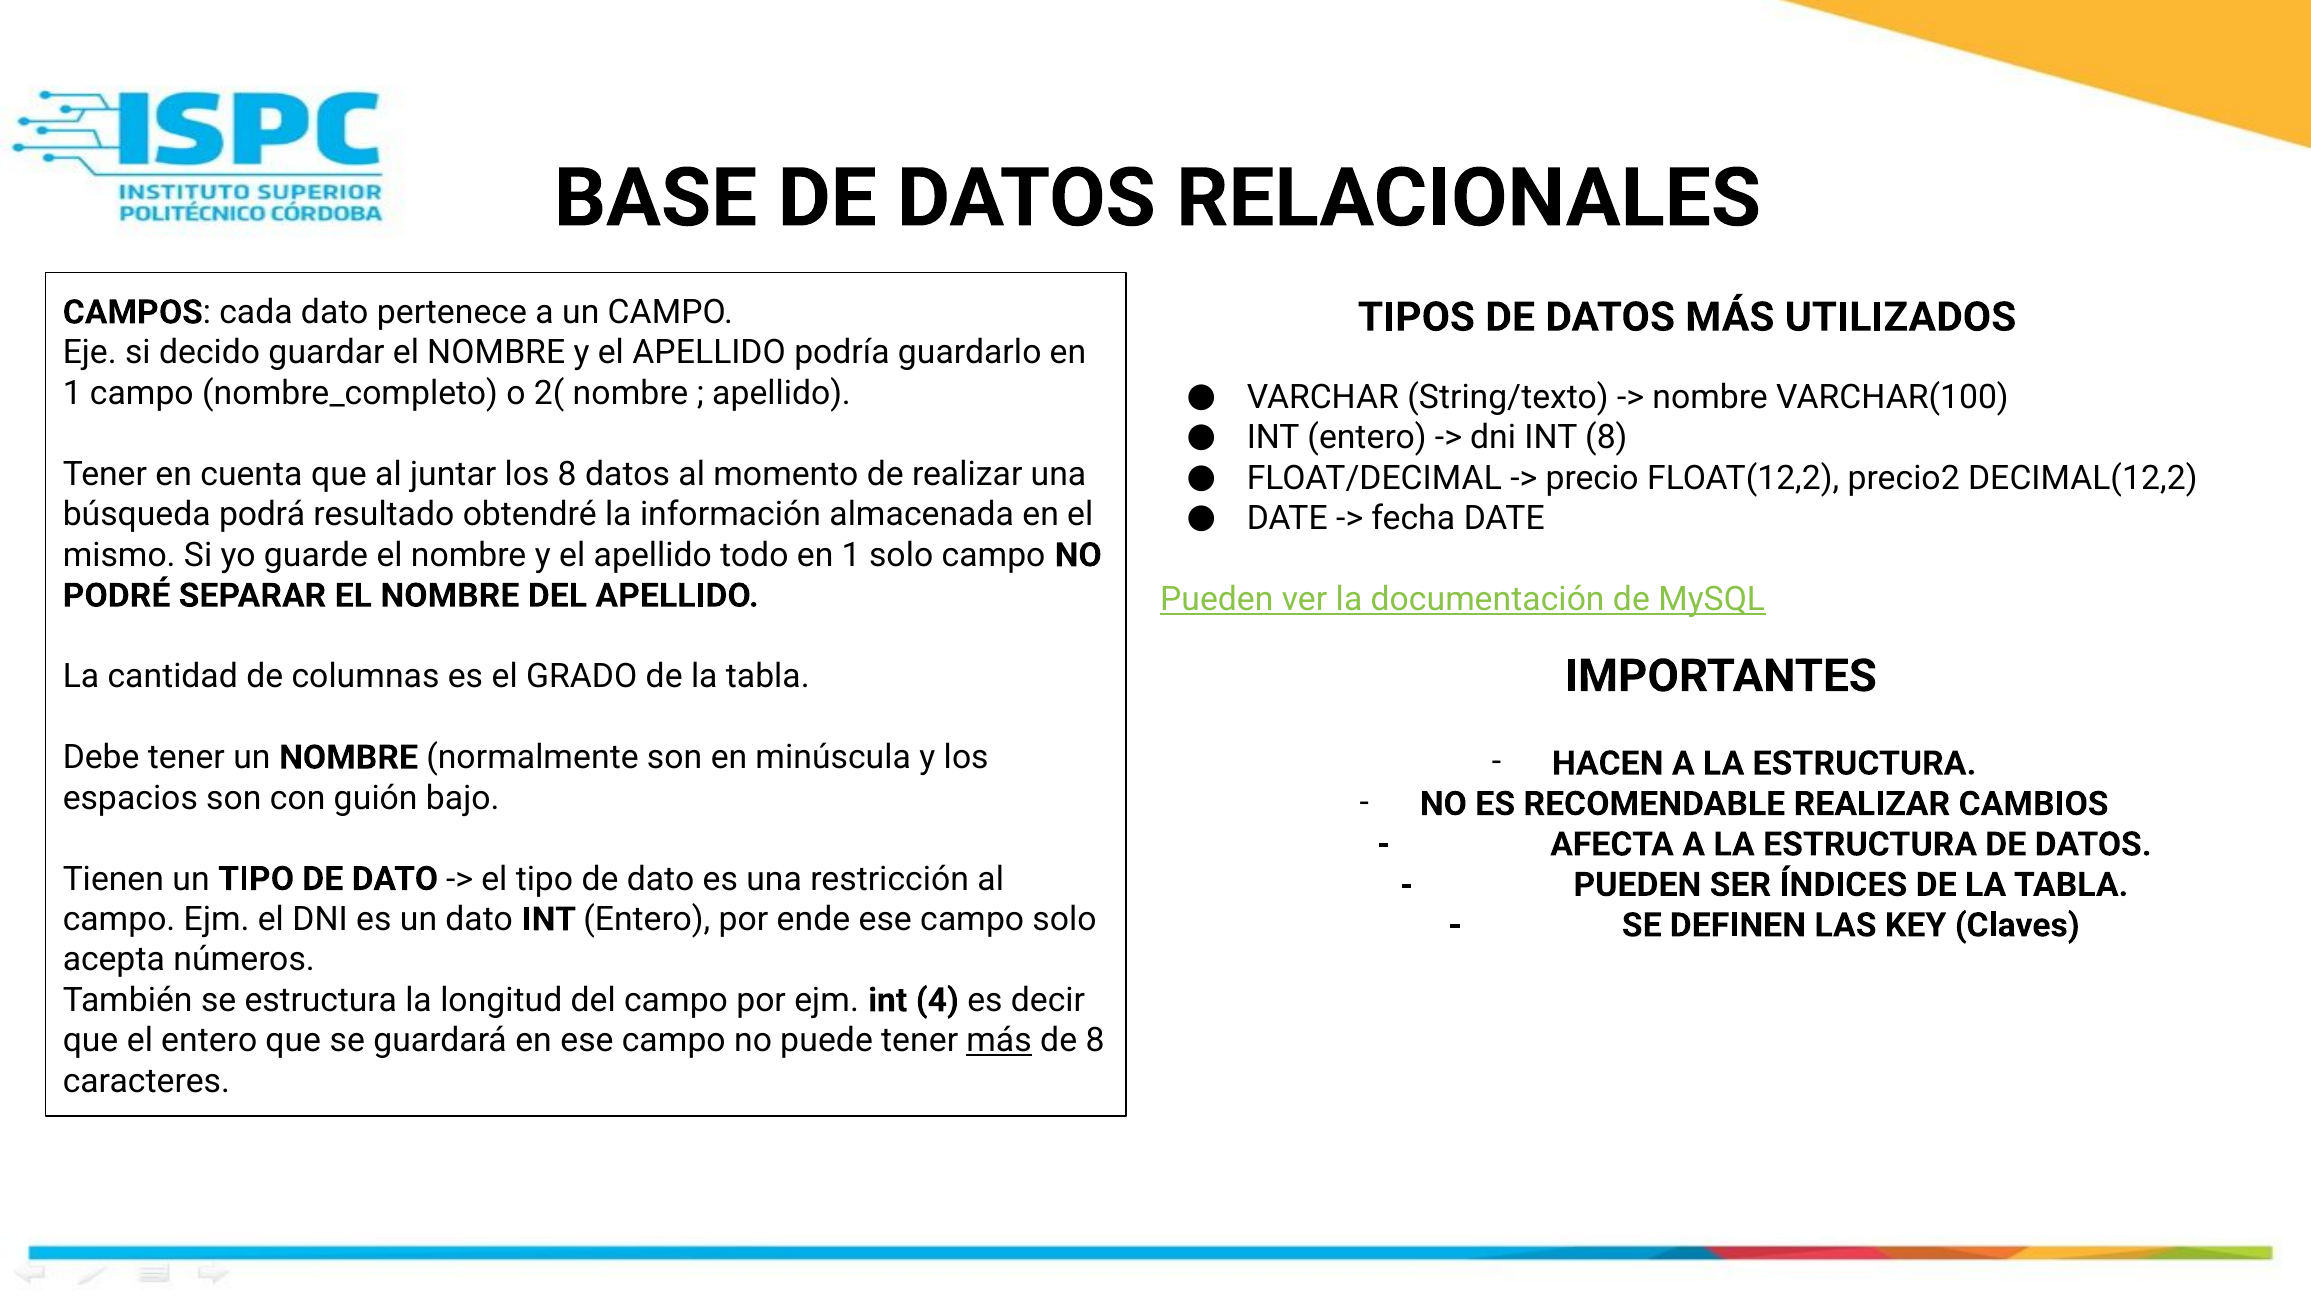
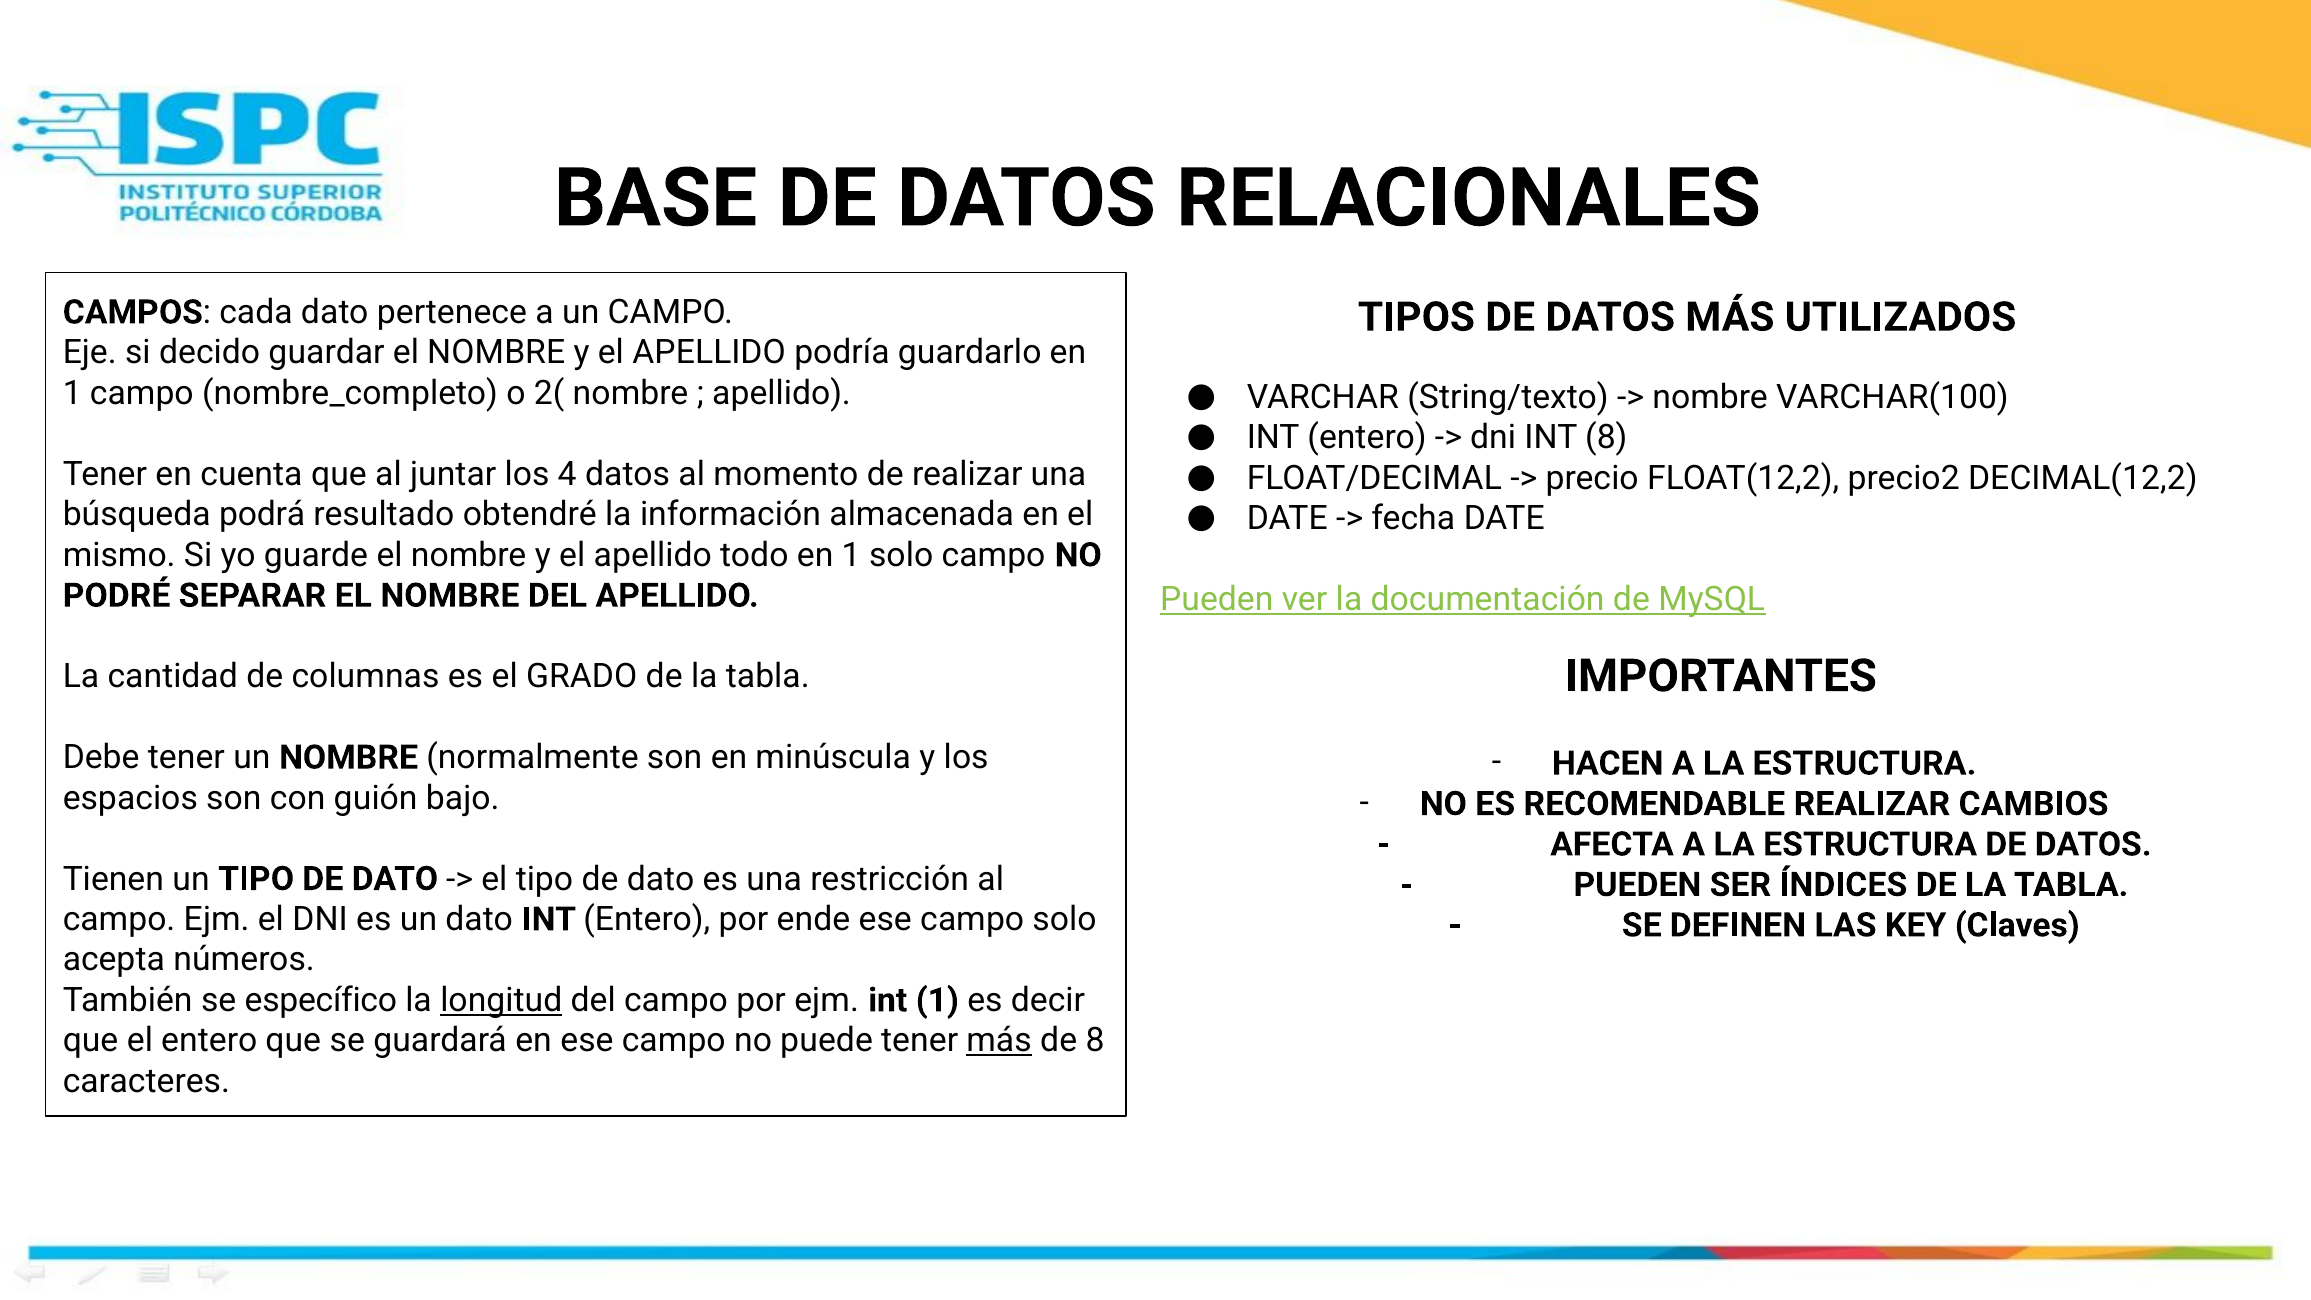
los 8: 8 -> 4
se estructura: estructura -> específico
longitud underline: none -> present
int 4: 4 -> 1
